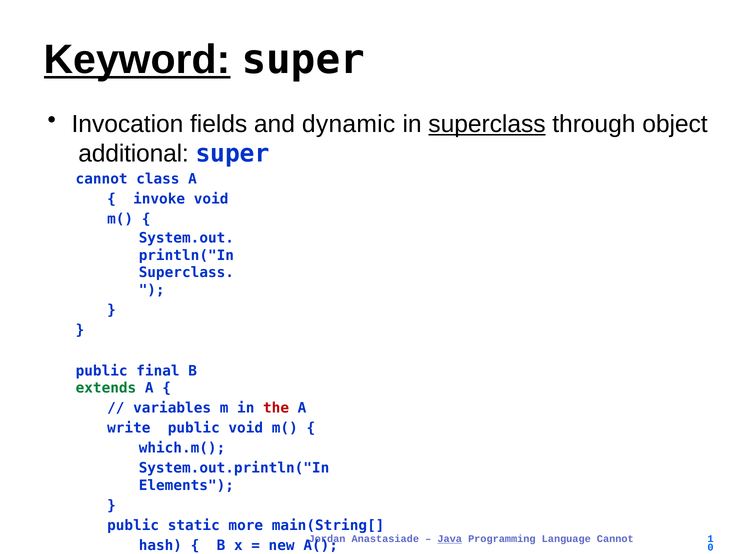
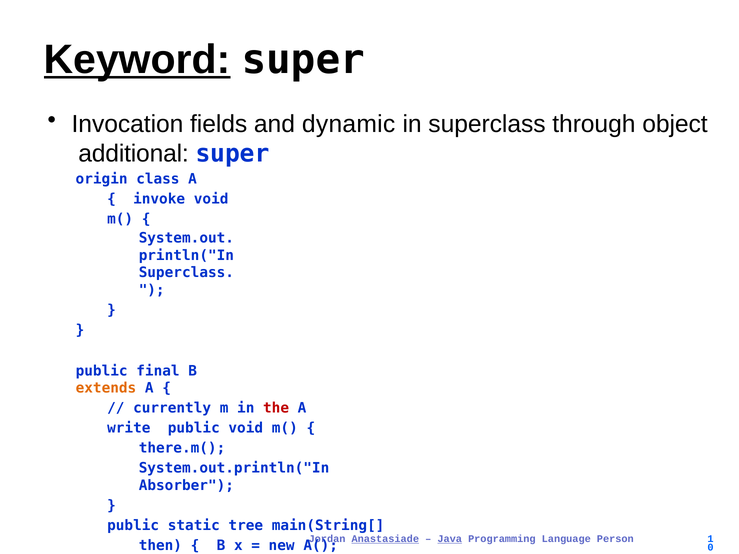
superclass at (487, 124) underline: present -> none
cannot at (102, 179): cannot -> origin
extends colour: green -> orange
variables: variables -> currently
which.m(: which.m( -> there.m(
Elements: Elements -> Absorber
more: more -> tree
Anastasiade underline: none -> present
Language Cannot: Cannot -> Person
hash: hash -> then
